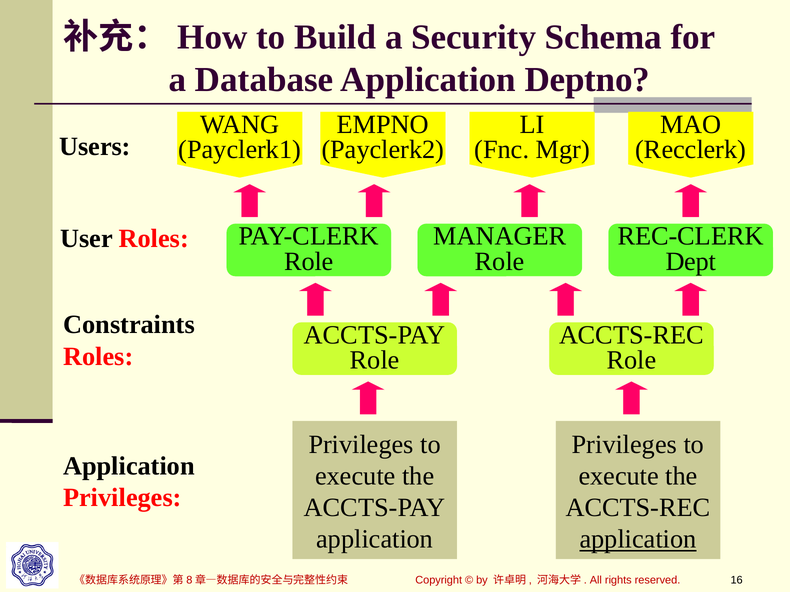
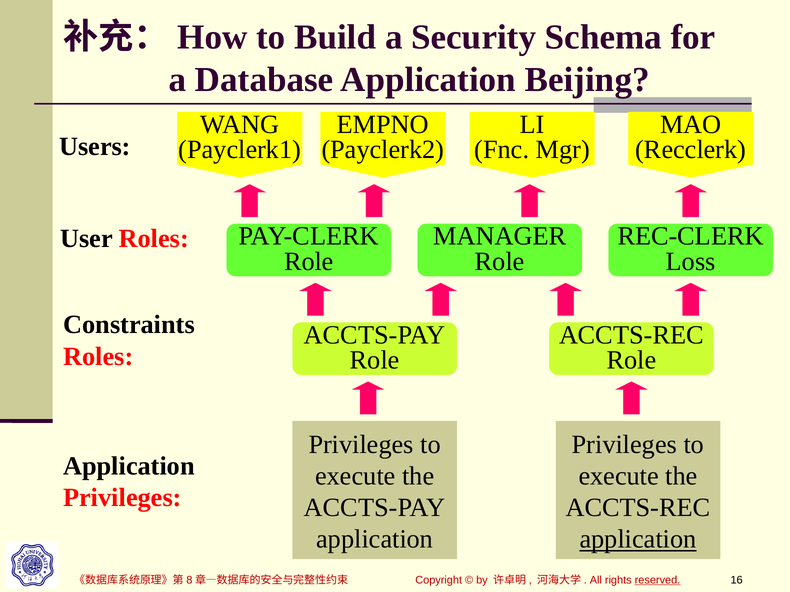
Deptno: Deptno -> Beijing
Dept: Dept -> Loss
reserved underline: none -> present
